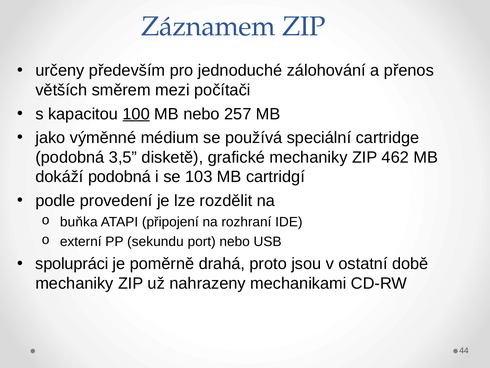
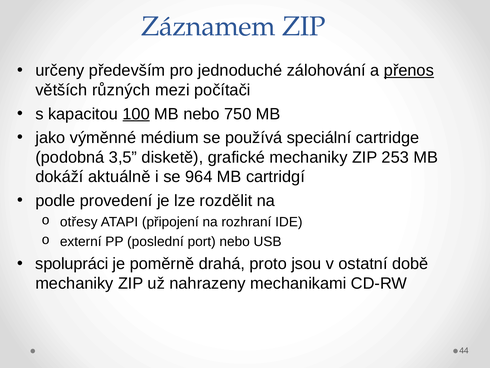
přenos underline: none -> present
směrem: směrem -> různých
257: 257 -> 750
462: 462 -> 253
dokáží podobná: podobná -> aktuálně
103: 103 -> 964
buňka: buňka -> otřesy
sekundu: sekundu -> poslední
